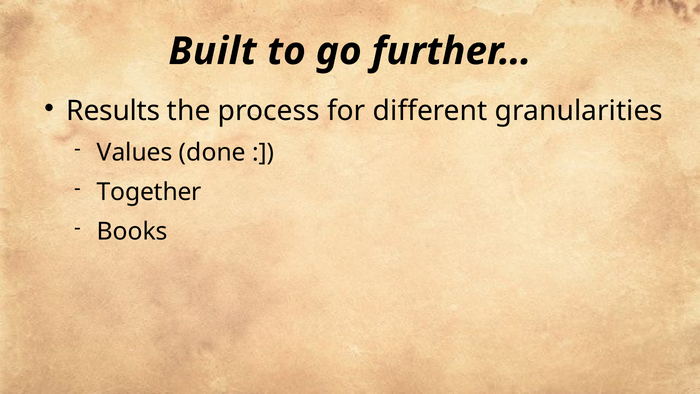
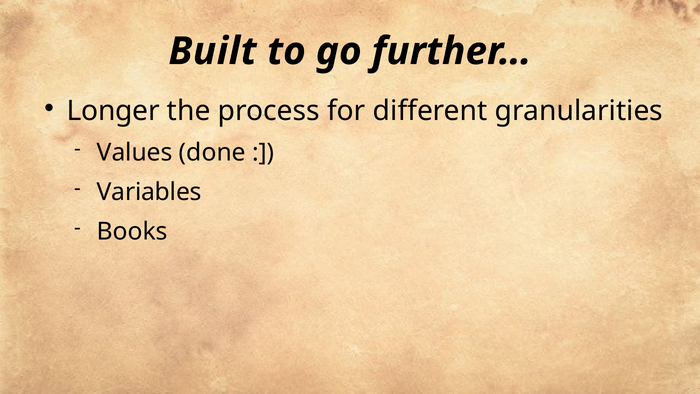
Results: Results -> Longer
Together: Together -> Variables
